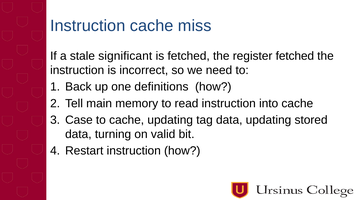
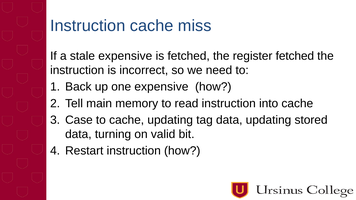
stale significant: significant -> expensive
one definitions: definitions -> expensive
